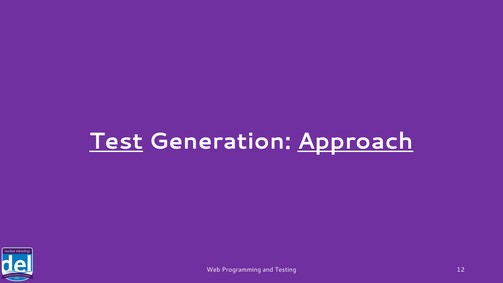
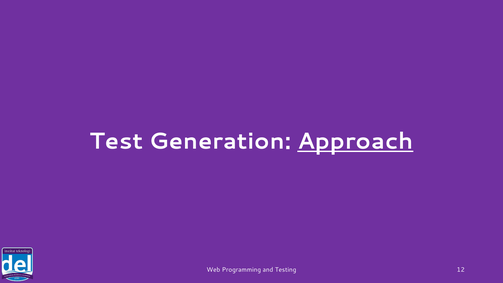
Test underline: present -> none
